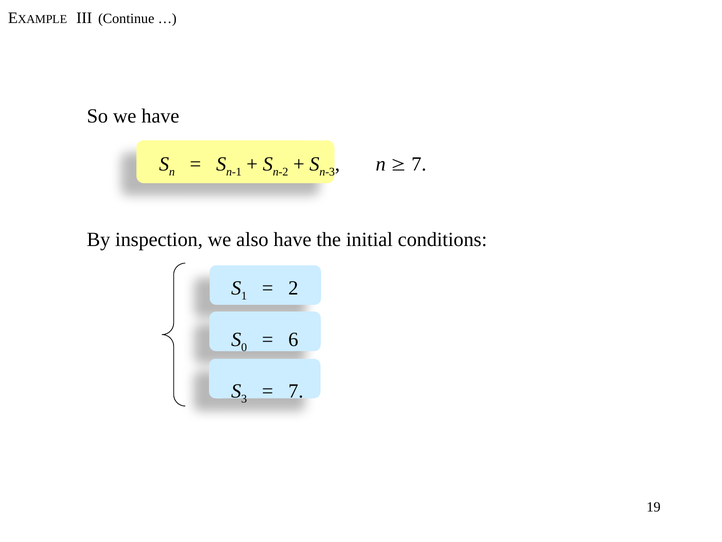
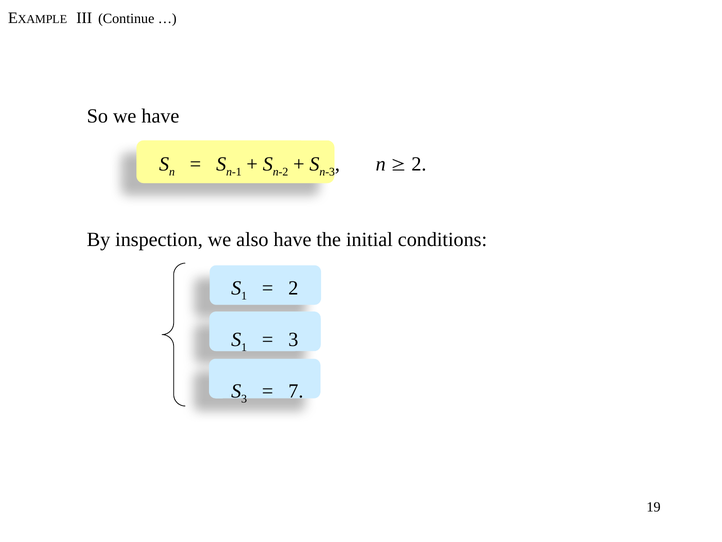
7 at (419, 164): 7 -> 2
0 at (244, 347): 0 -> 1
6 at (293, 339): 6 -> 3
